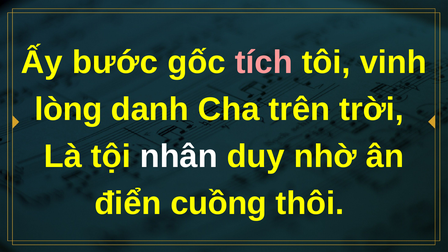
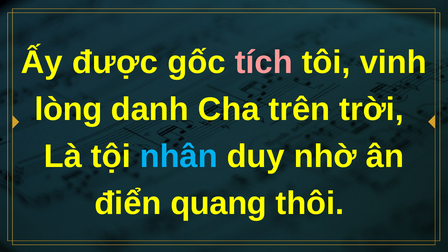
bước: bước -> được
nhân colour: white -> light blue
cuồng: cuồng -> quang
